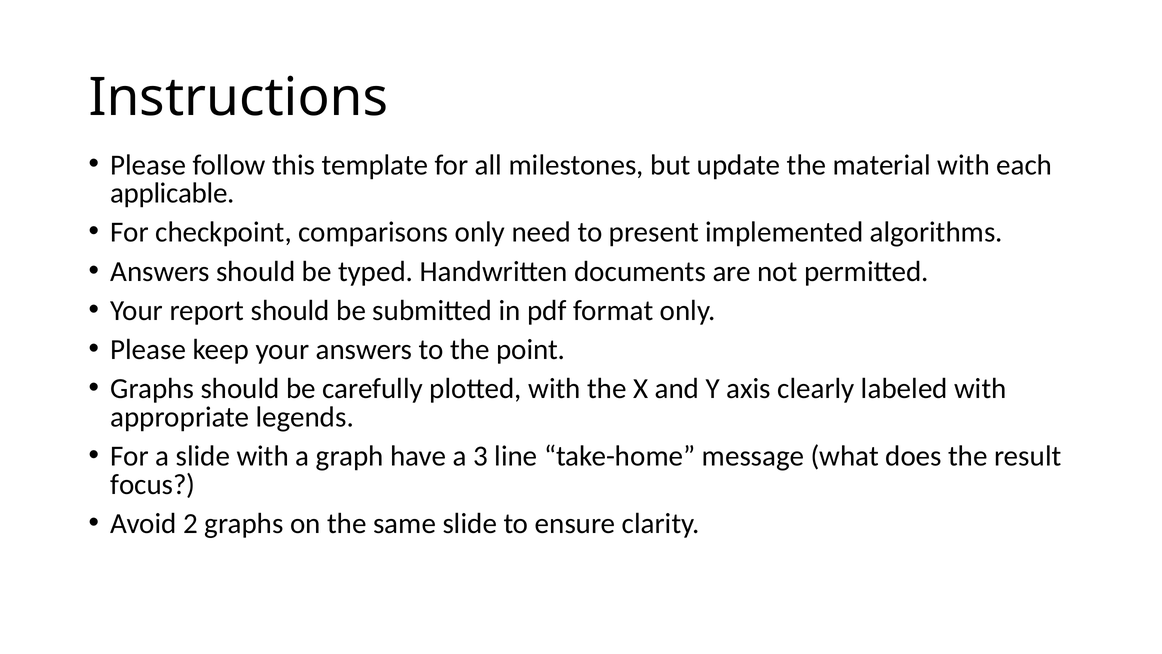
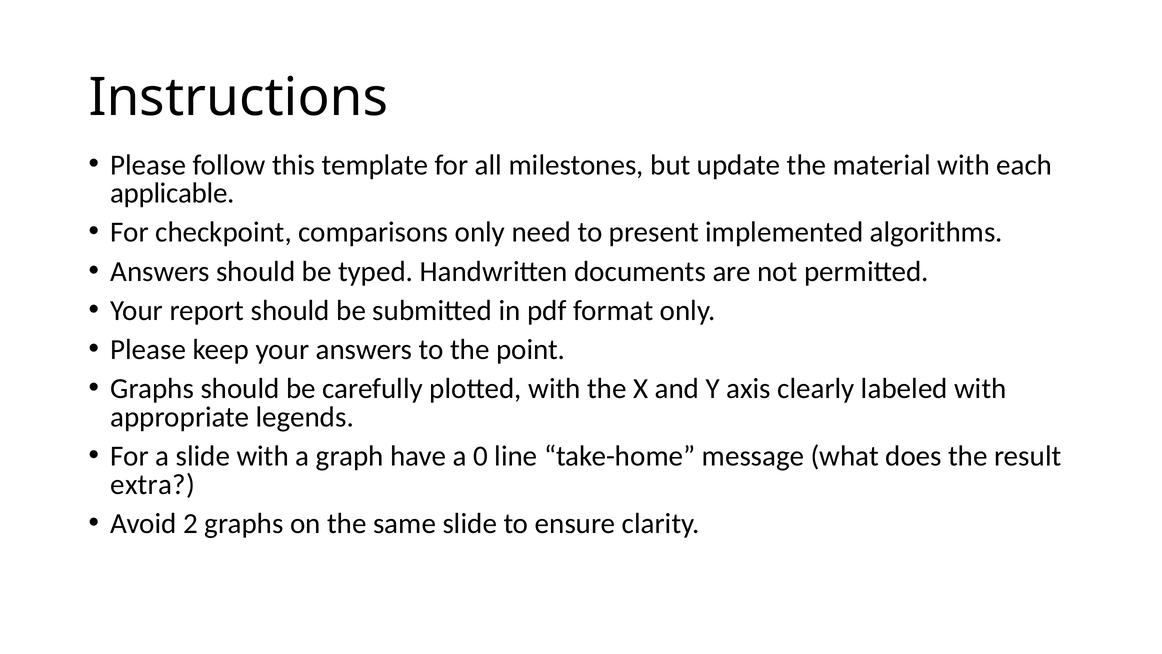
3: 3 -> 0
focus: focus -> extra
